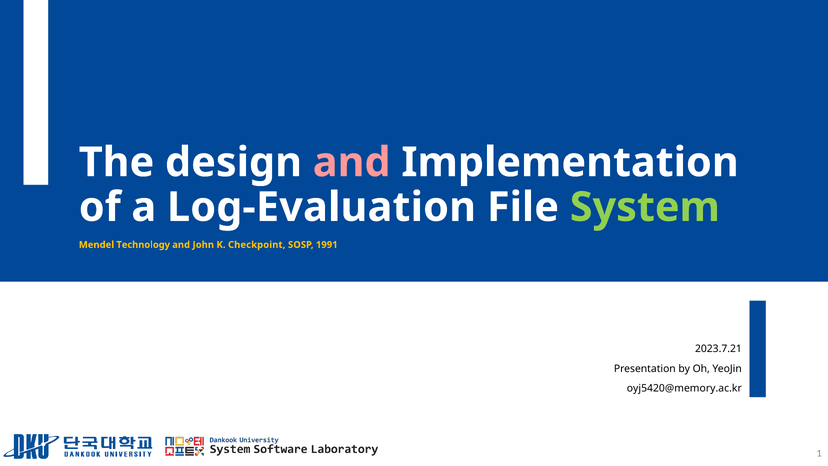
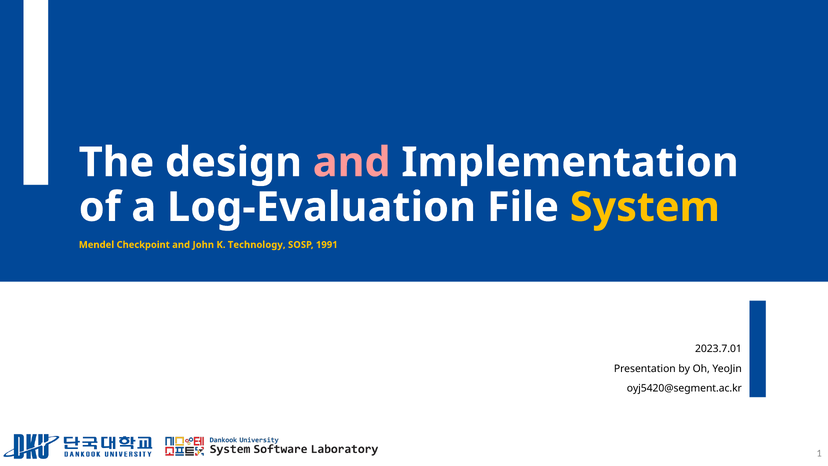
System colour: light green -> yellow
Technology: Technology -> Checkpoint
Checkpoint: Checkpoint -> Technology
2023.7.21: 2023.7.21 -> 2023.7.01
oyj5420@memory.ac.kr: oyj5420@memory.ac.kr -> oyj5420@segment.ac.kr
